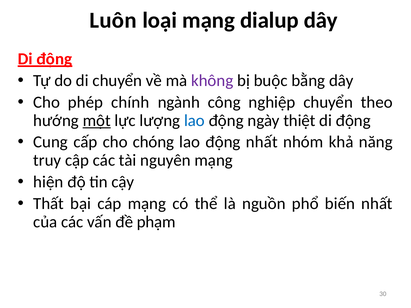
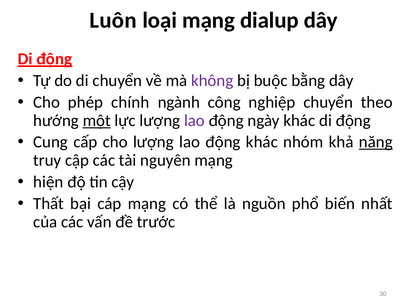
lao at (194, 121) colour: blue -> purple
ngày thiệt: thiệt -> khác
cho chóng: chóng -> lượng
động nhất: nhất -> khác
năng underline: none -> present
phạm: phạm -> trước
